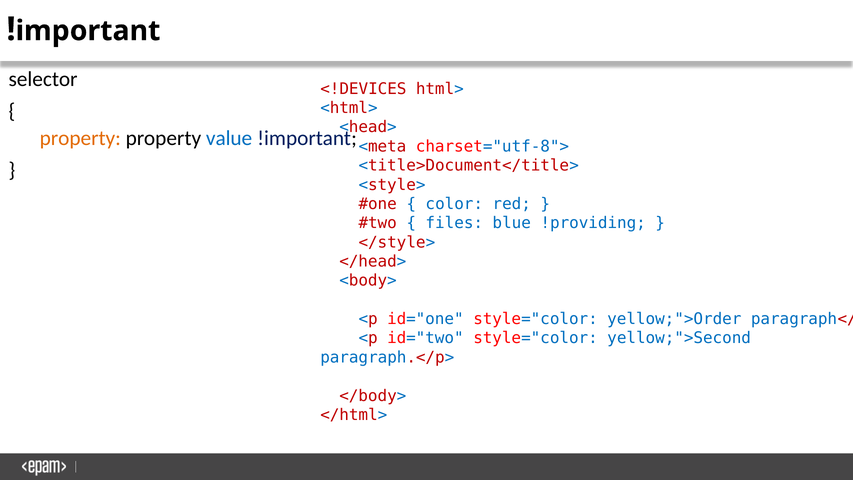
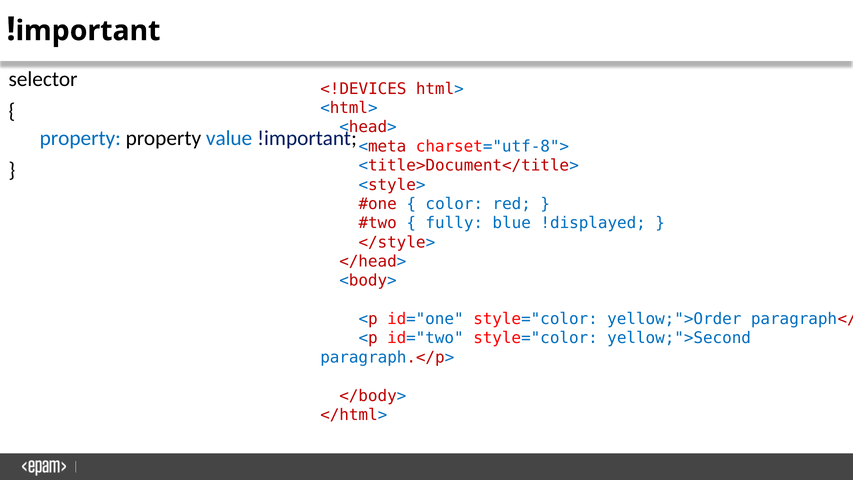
property at (80, 138) colour: orange -> blue
files: files -> fully
!providing: !providing -> !displayed
